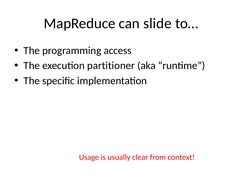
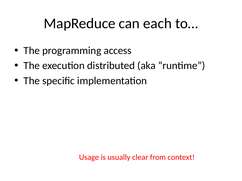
slide: slide -> each
partitioner: partitioner -> distributed
